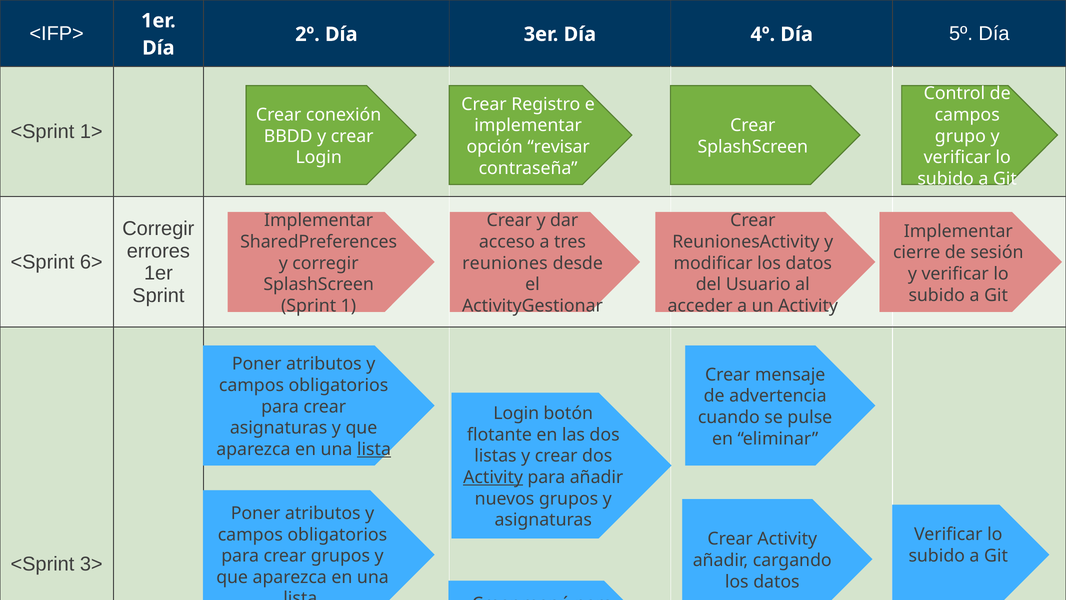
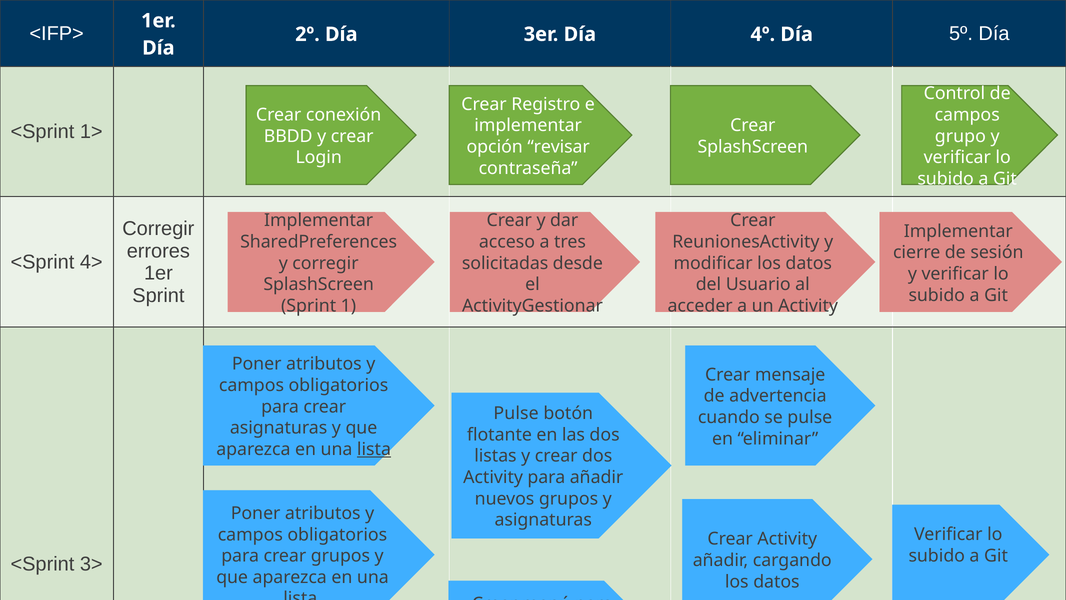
6> at (91, 262): 6> -> 4>
reuniones: reuniones -> solicitadas
Login at (516, 413): Login -> Pulse
Activity at (493, 477) underline: present -> none
